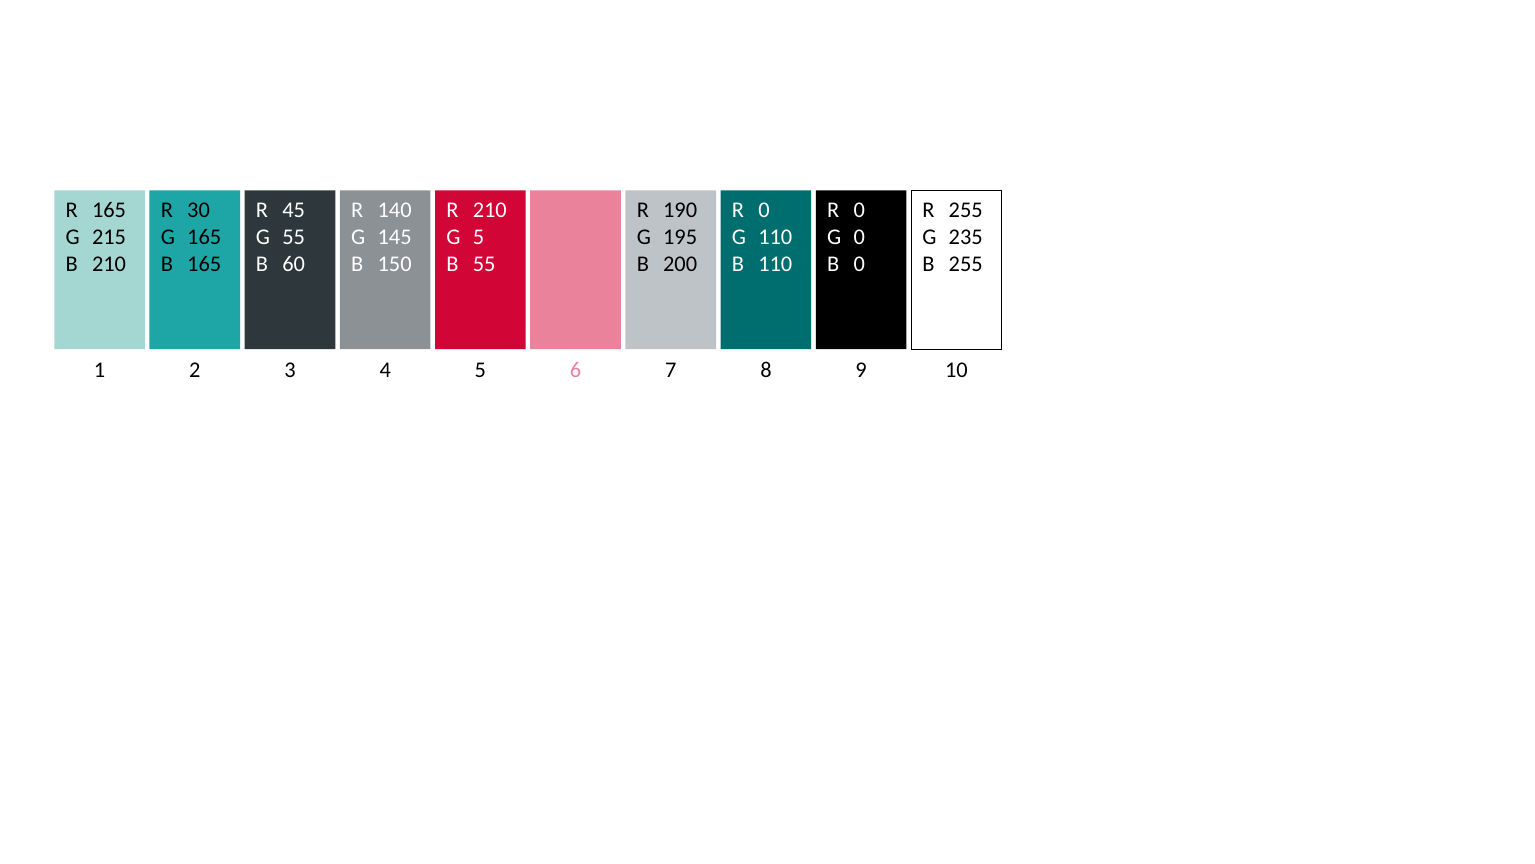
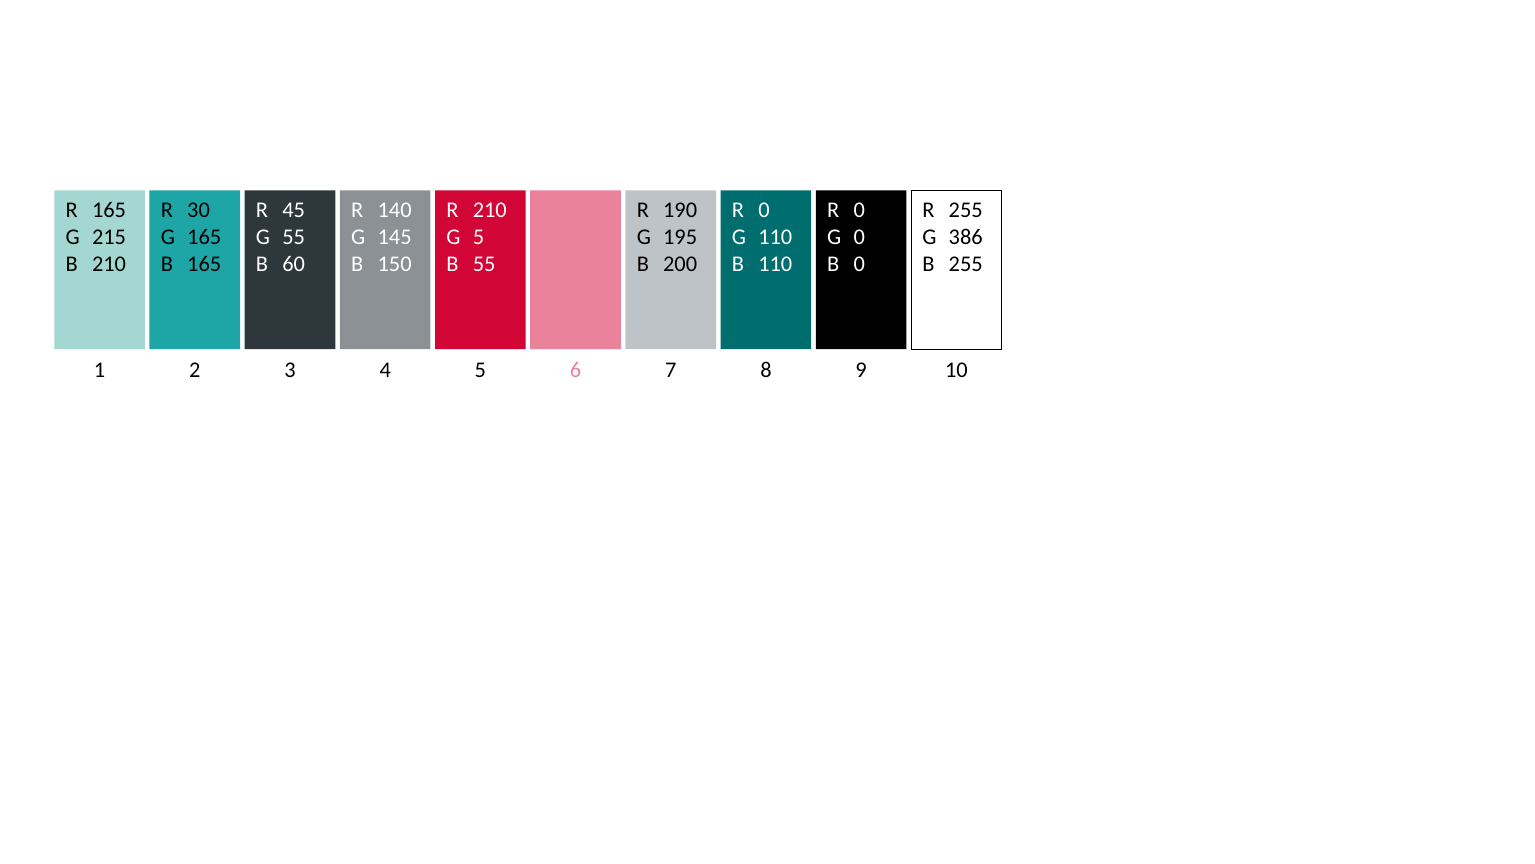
G 235: 235 -> 386
